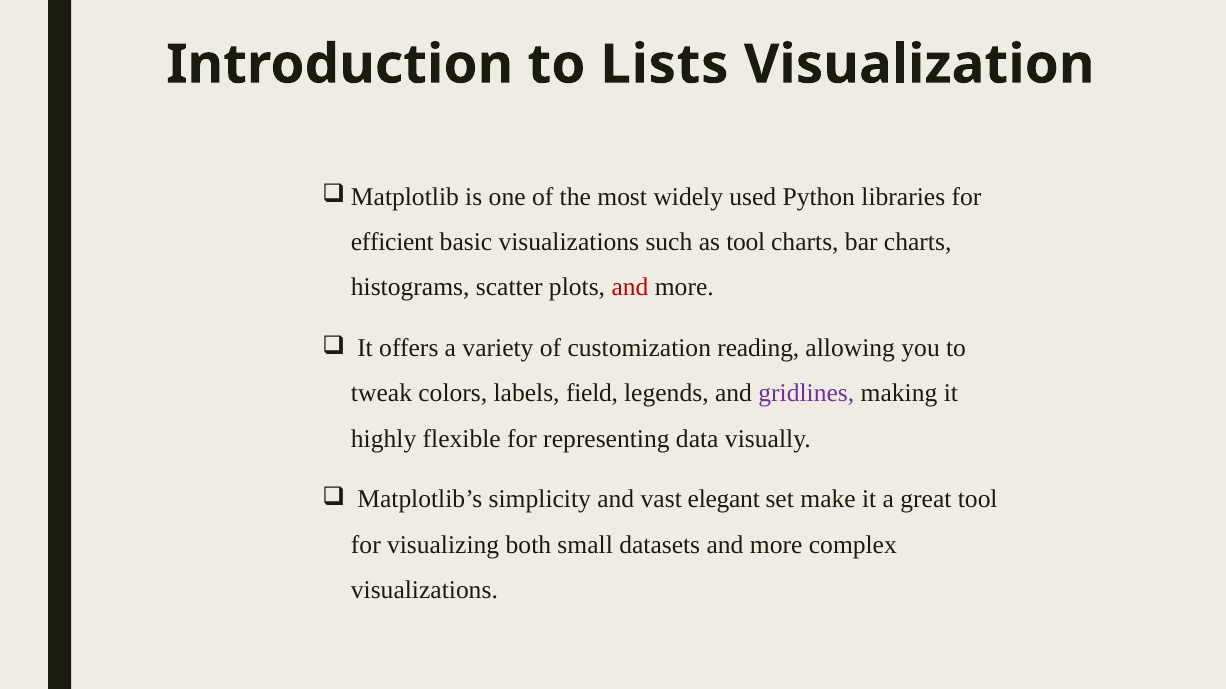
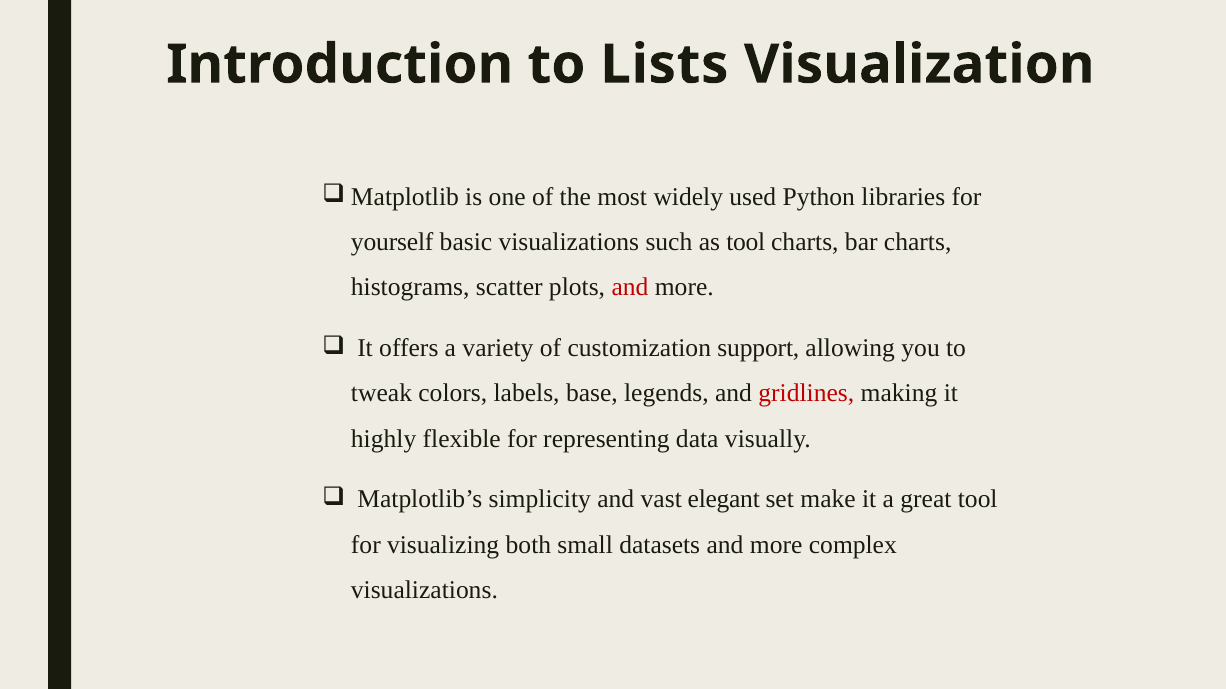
efficient: efficient -> yourself
reading: reading -> support
field: field -> base
gridlines colour: purple -> red
